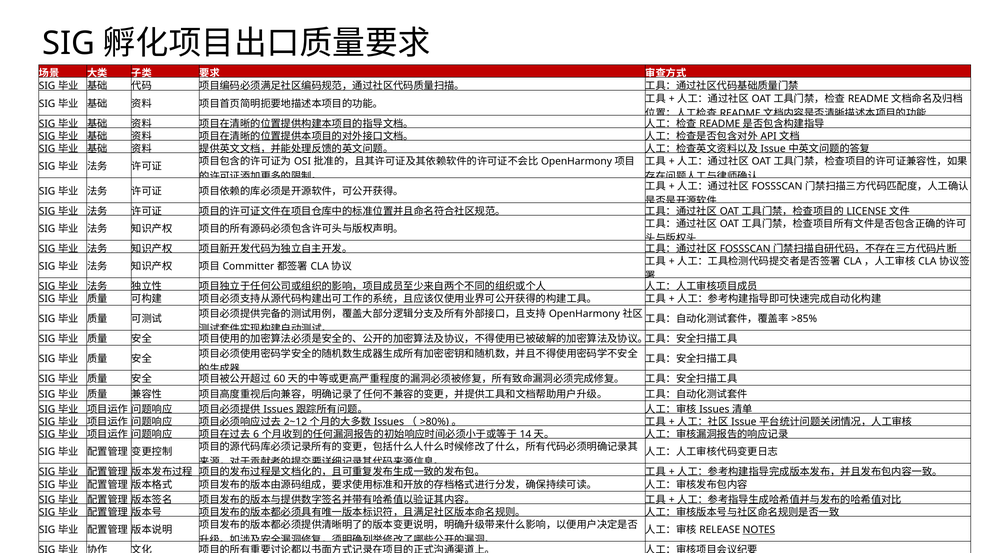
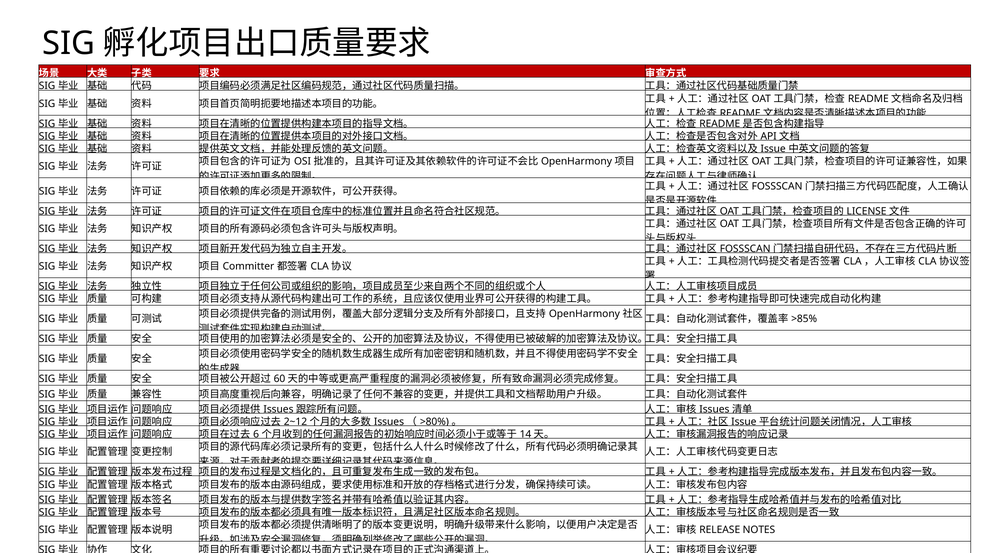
NOTES underline: present -> none
